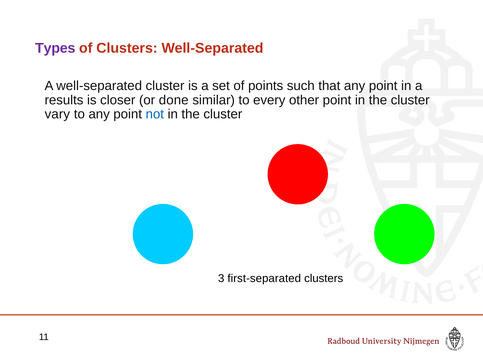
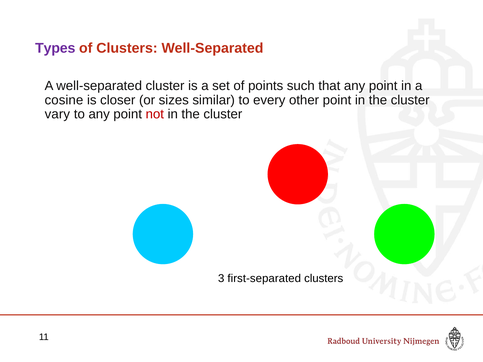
results: results -> cosine
done: done -> sizes
not colour: blue -> red
